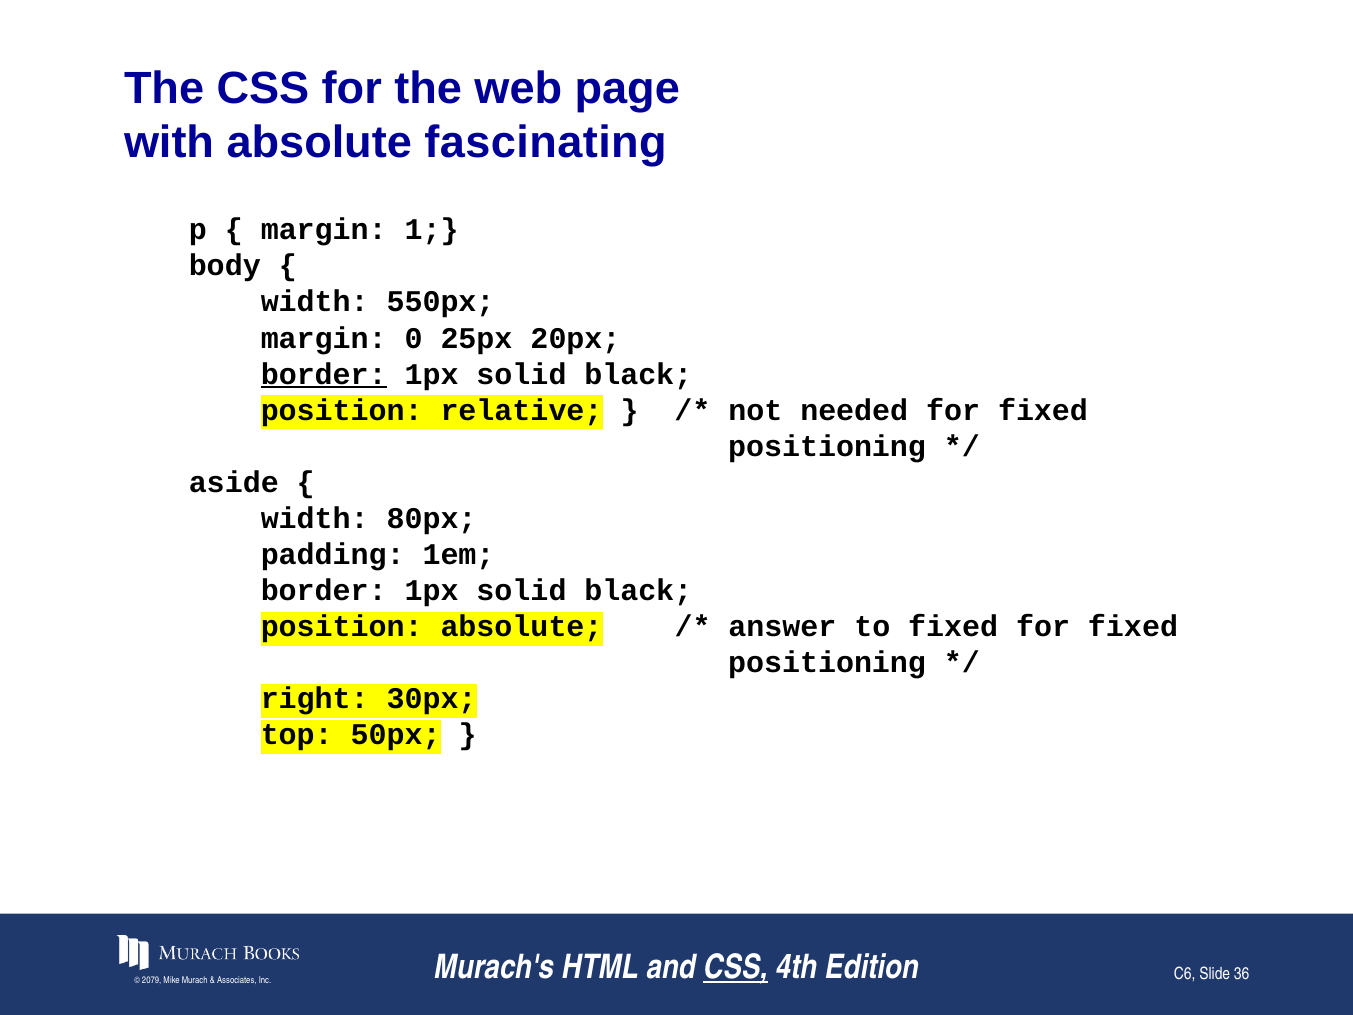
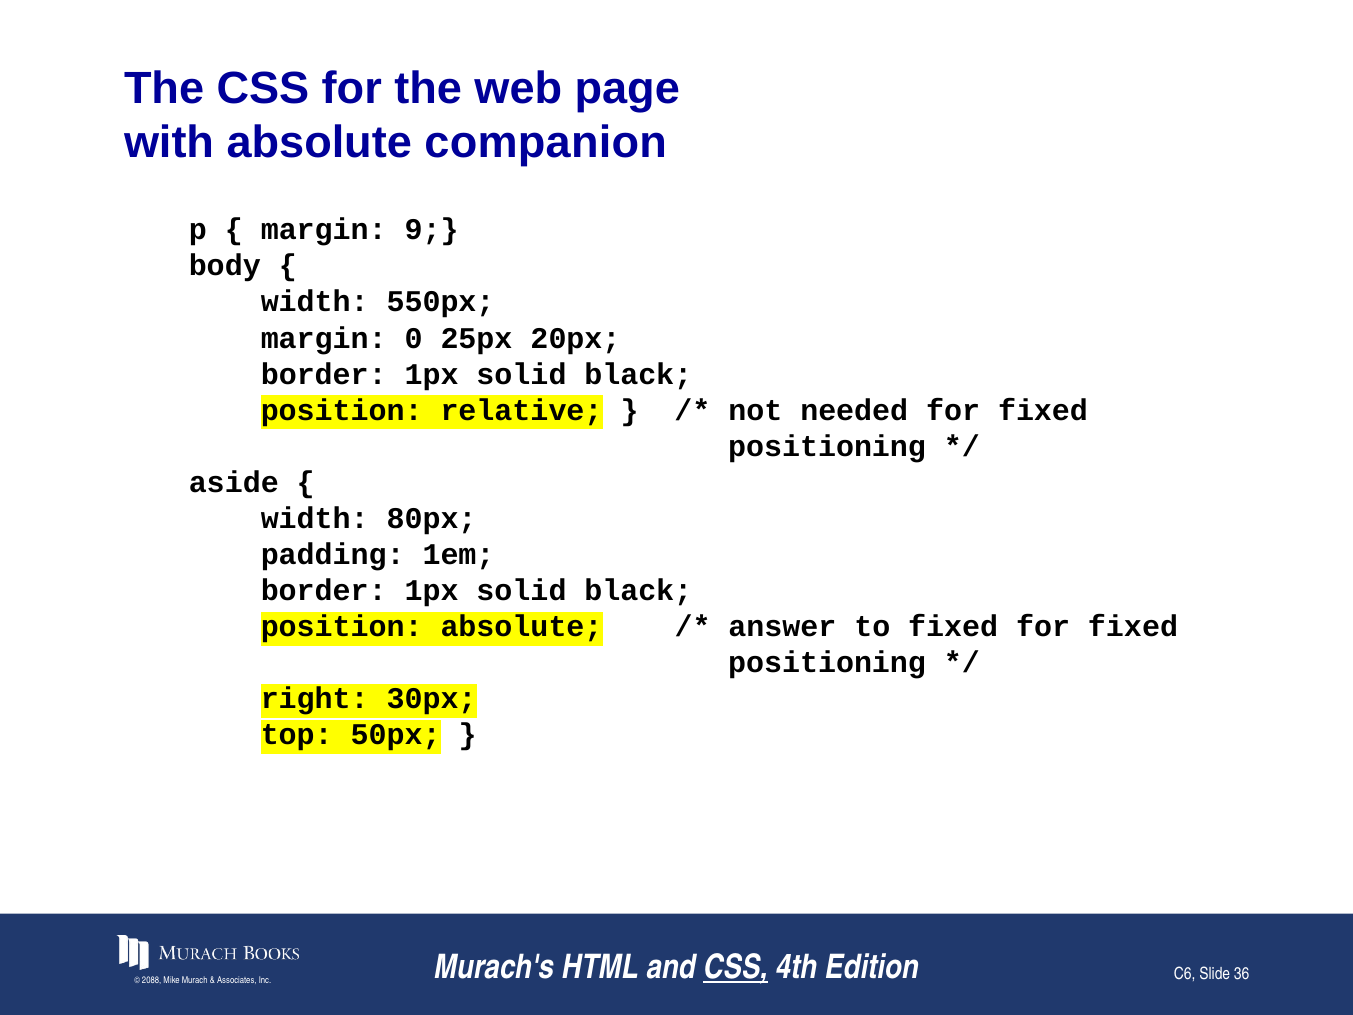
fascinating: fascinating -> companion
1: 1 -> 9
border at (324, 374) underline: present -> none
2079: 2079 -> 2088
